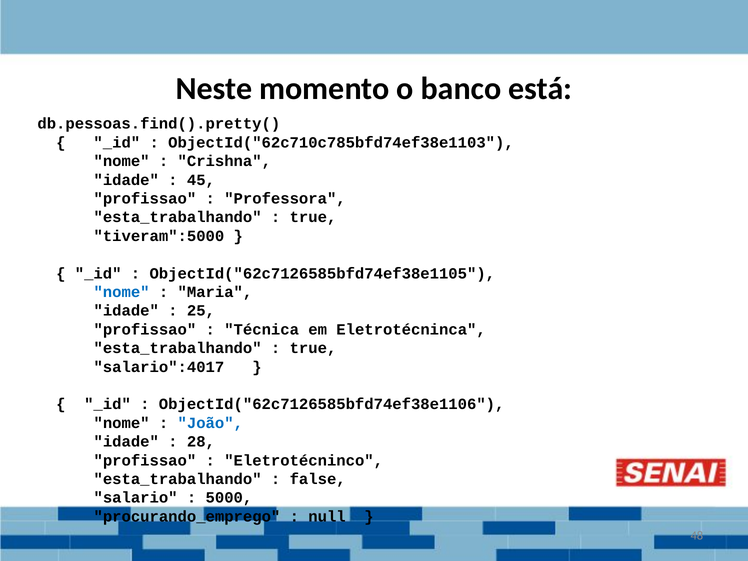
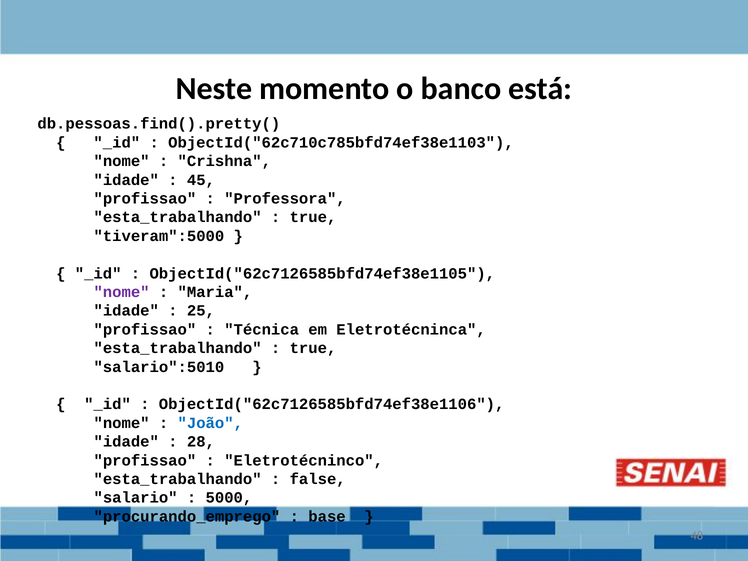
nome at (122, 292) colour: blue -> purple
salario":4017: salario":4017 -> salario":5010
null: null -> base
